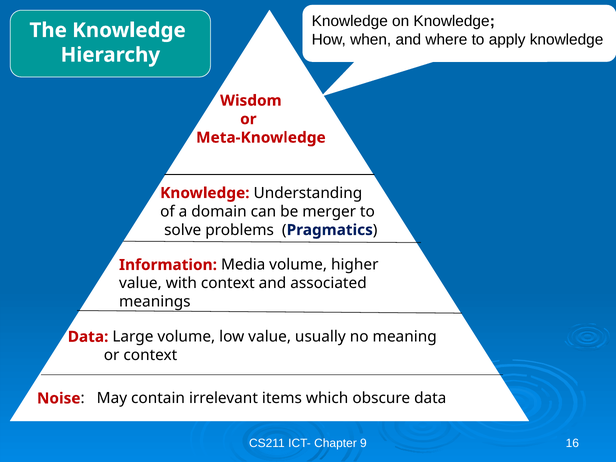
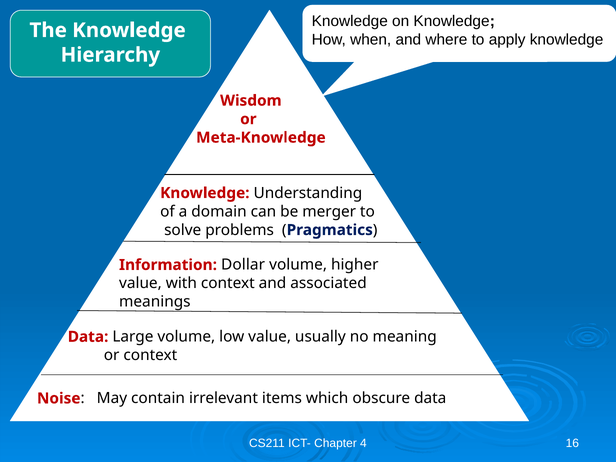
Media: Media -> Dollar
9: 9 -> 4
